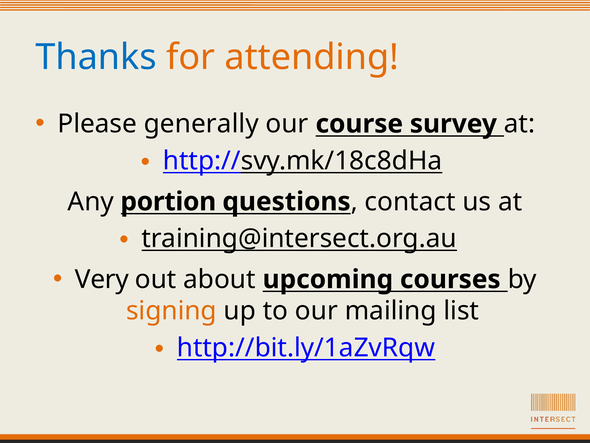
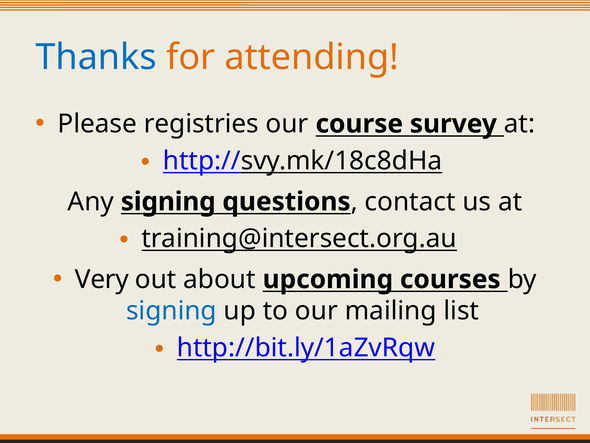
generally: generally -> registries
Any portion: portion -> signing
signing at (171, 311) colour: orange -> blue
